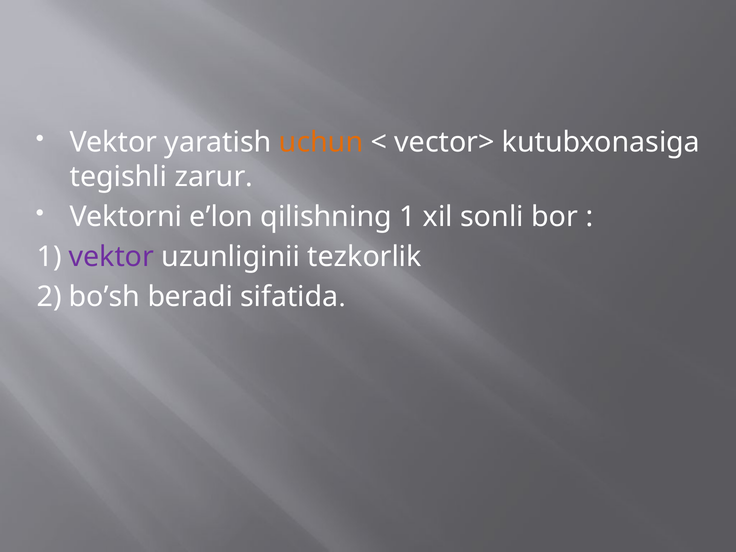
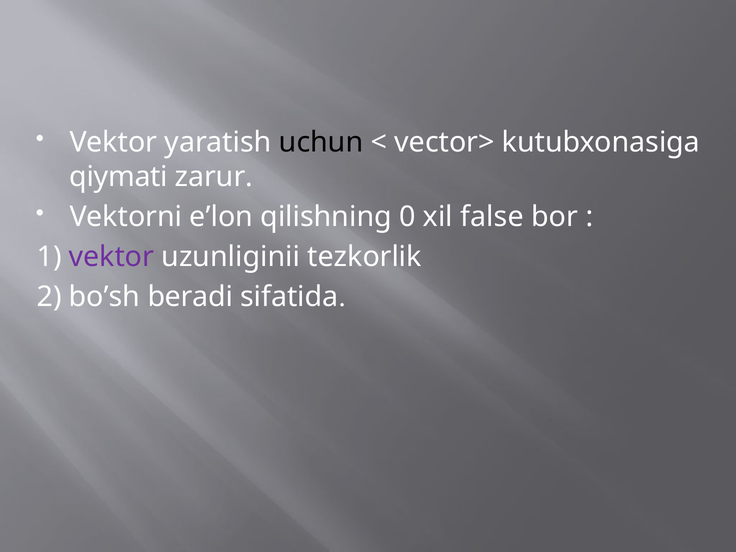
uchun colour: orange -> black
tegishli: tegishli -> qiymati
qilishning 1: 1 -> 0
sonli: sonli -> false
